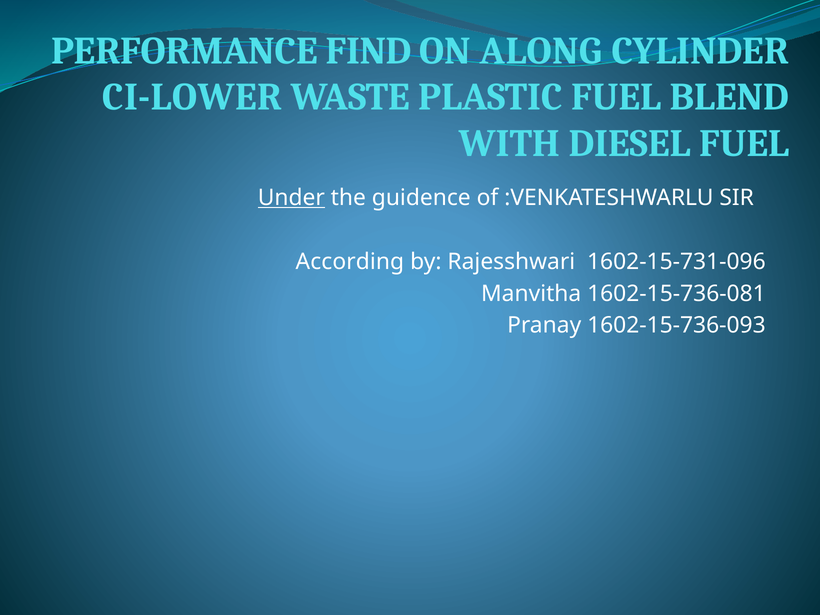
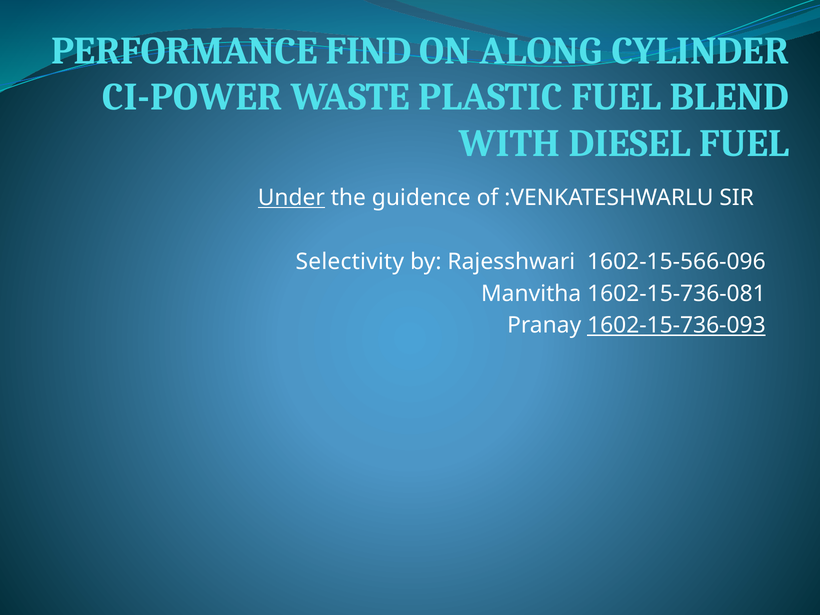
CI-LOWER: CI-LOWER -> CI-POWER
According: According -> Selectivity
1602-15-731-096: 1602-15-731-096 -> 1602-15-566-096
1602-15-736-093 underline: none -> present
